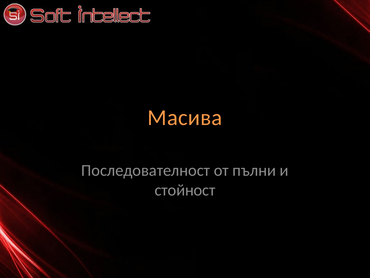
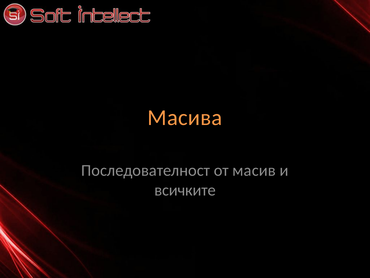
пълни: пълни -> масив
стойност: стойност -> всичките
